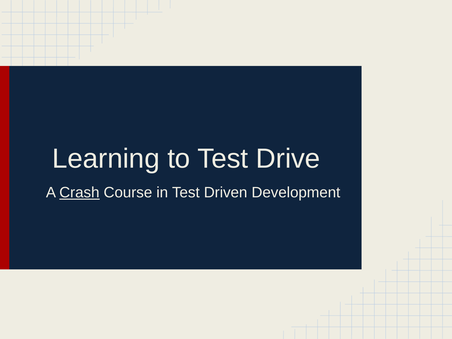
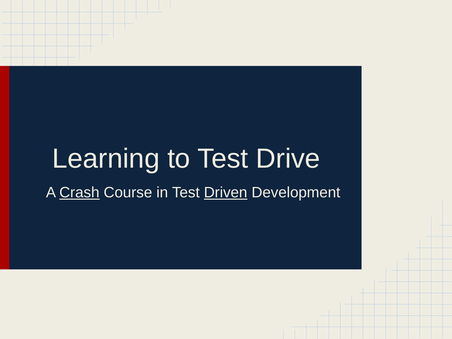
Driven underline: none -> present
